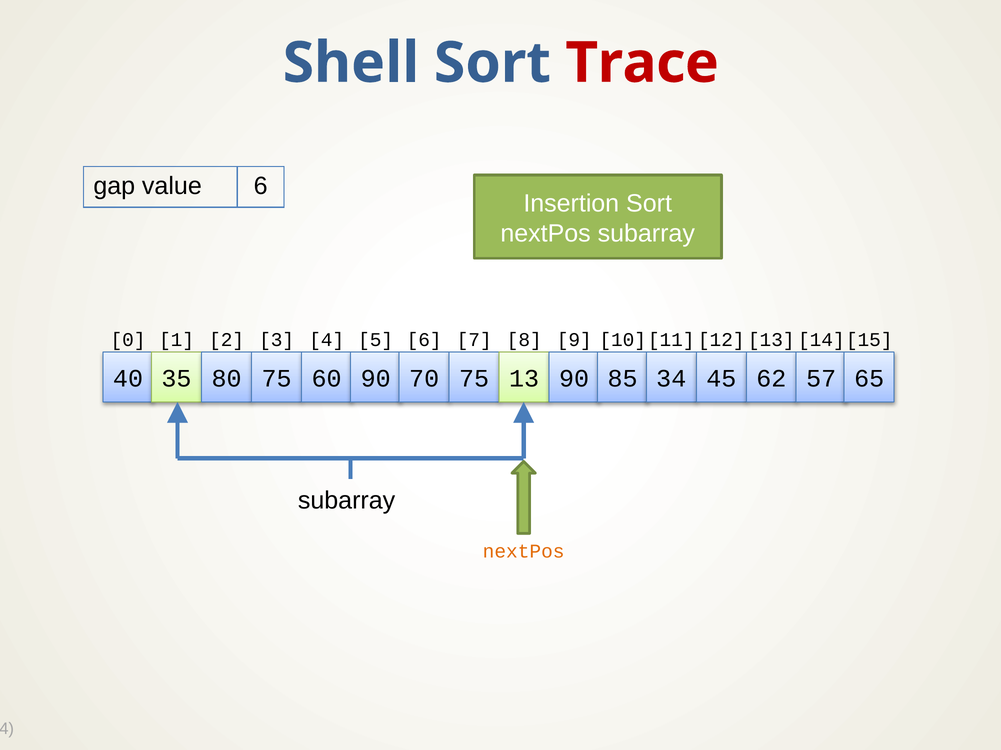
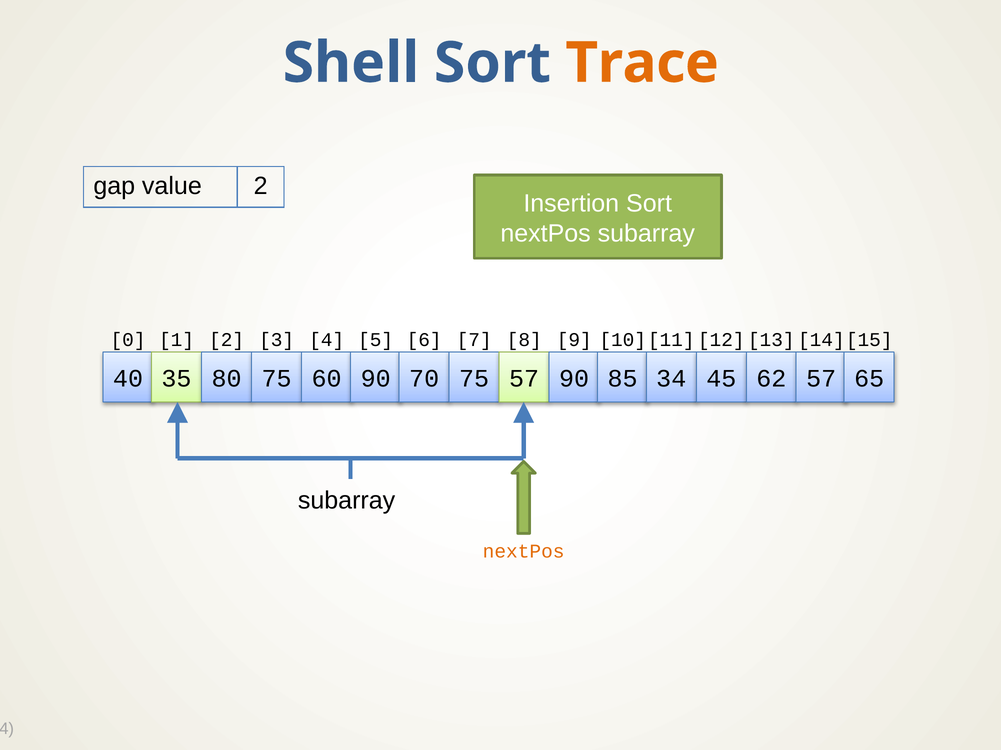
Trace colour: red -> orange
value 6: 6 -> 2
75 13: 13 -> 57
